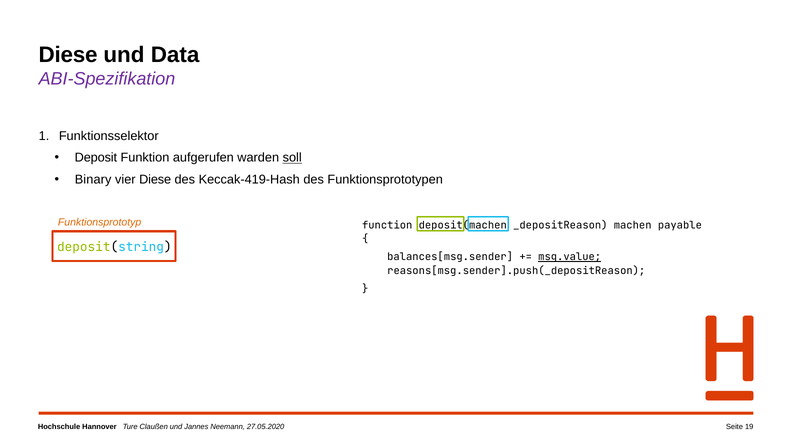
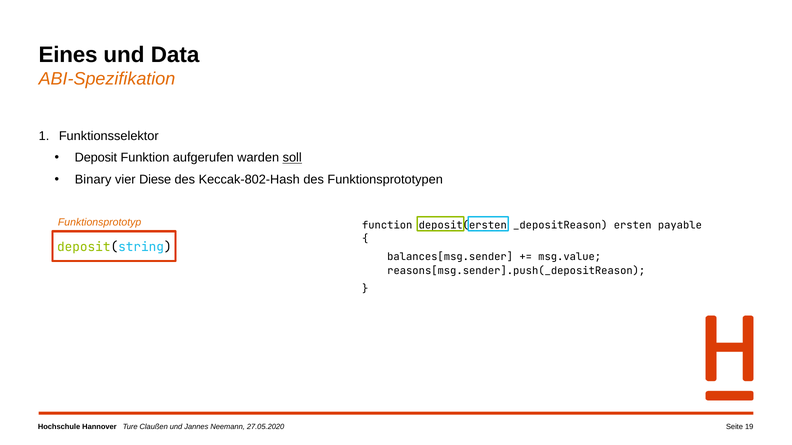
Diese at (68, 55): Diese -> Eines
ABI-Spezifikation colour: purple -> orange
Keccak-419-Hash: Keccak-419-Hash -> Keccak-802-Hash
deposit(machen: deposit(machen -> deposit(ersten
machen: machen -> ersten
msg.value underline: present -> none
